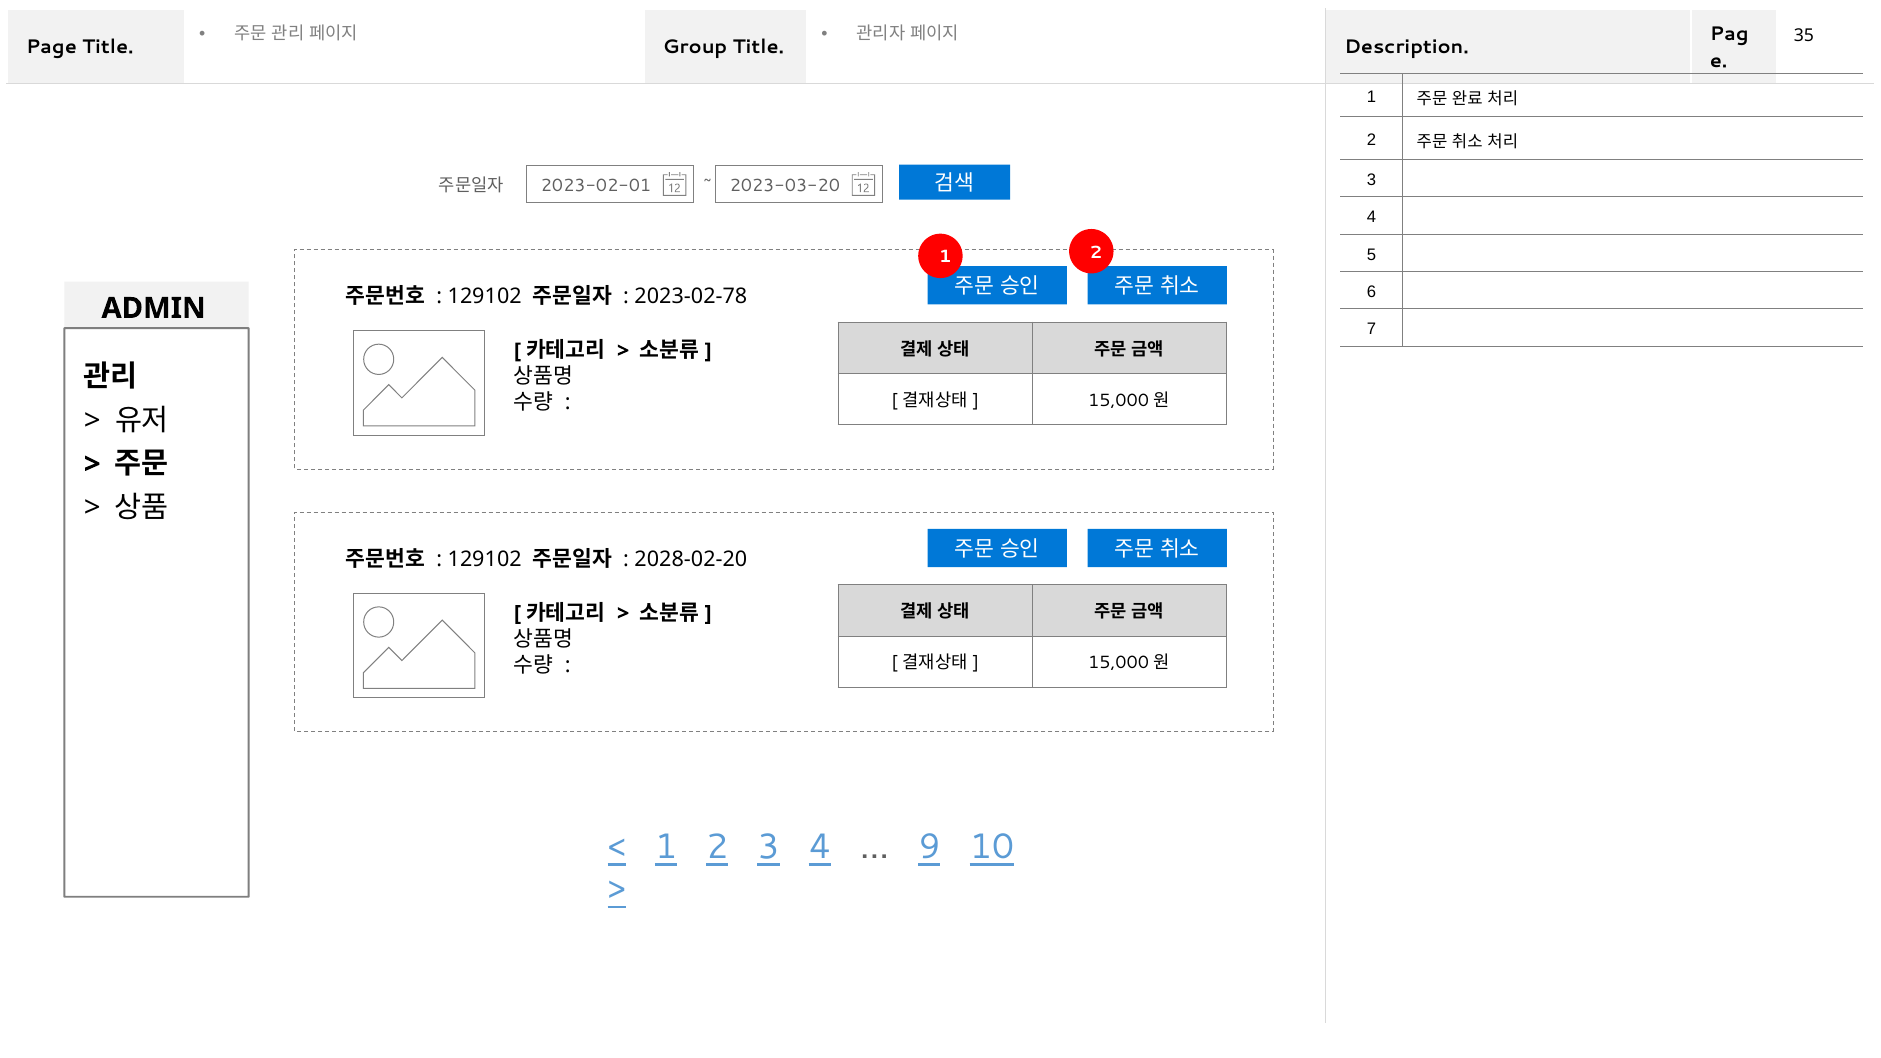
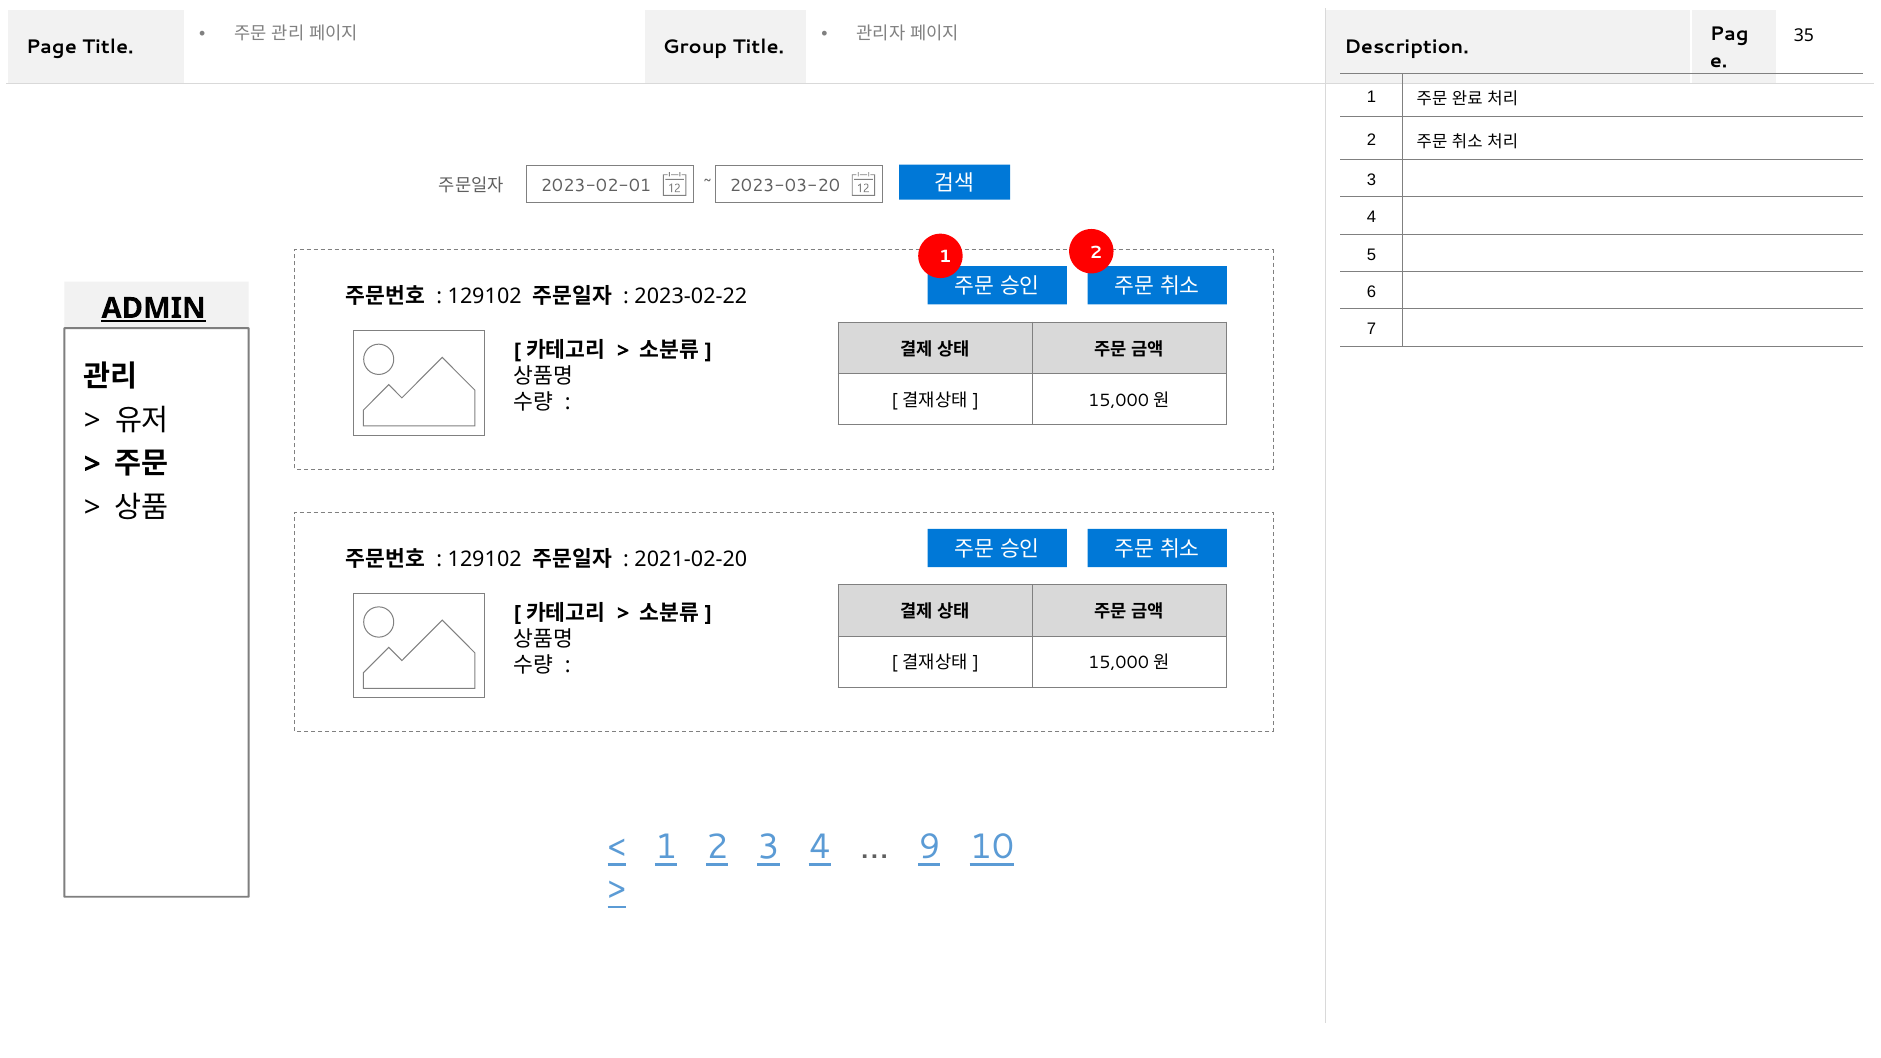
2023-02-78: 2023-02-78 -> 2023-02-22
ADMIN underline: none -> present
2028-02-20: 2028-02-20 -> 2021-02-20
